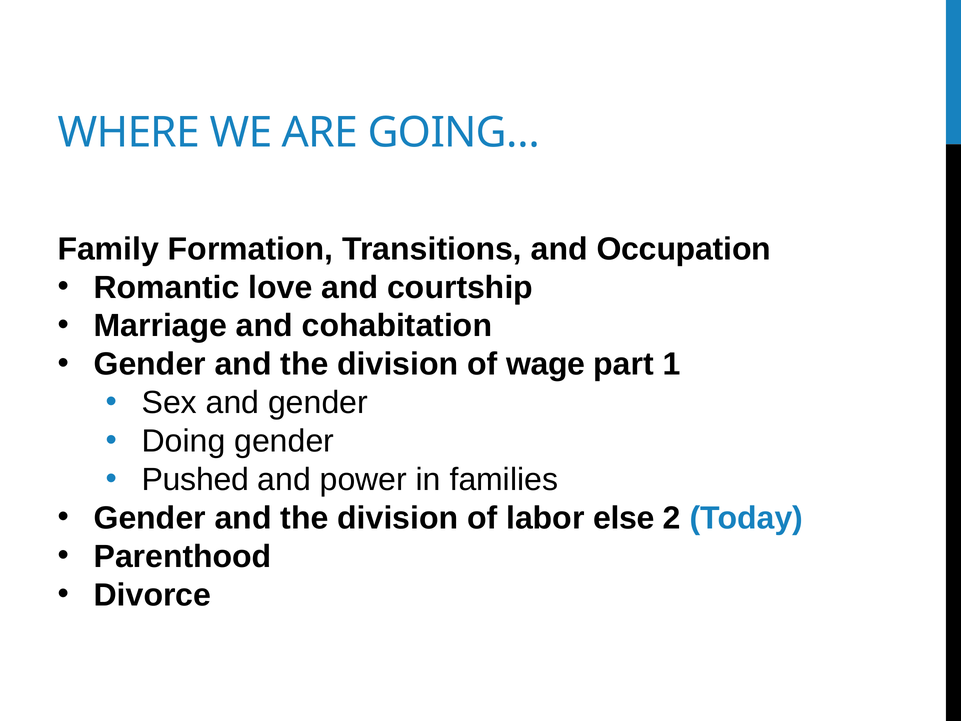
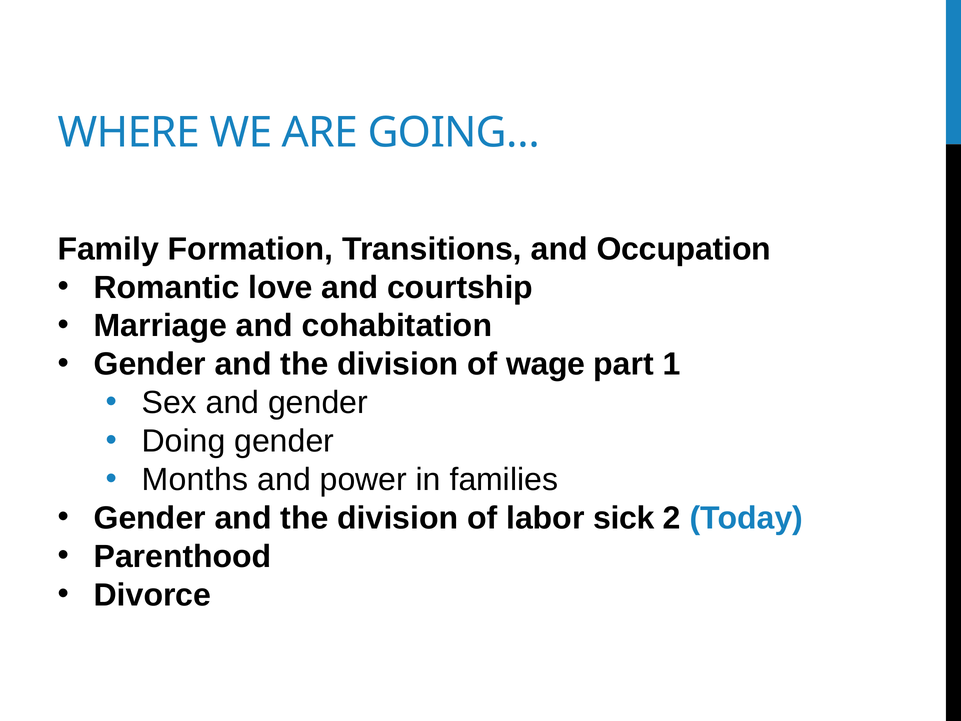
Pushed: Pushed -> Months
else: else -> sick
